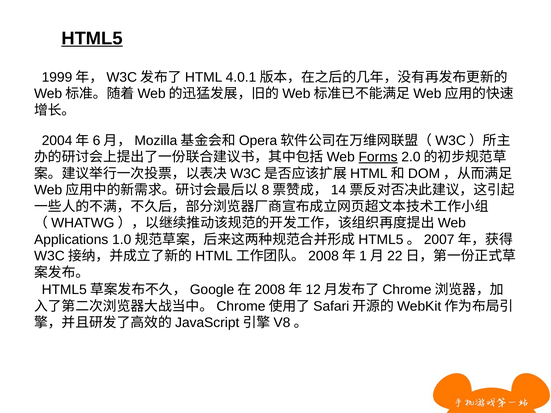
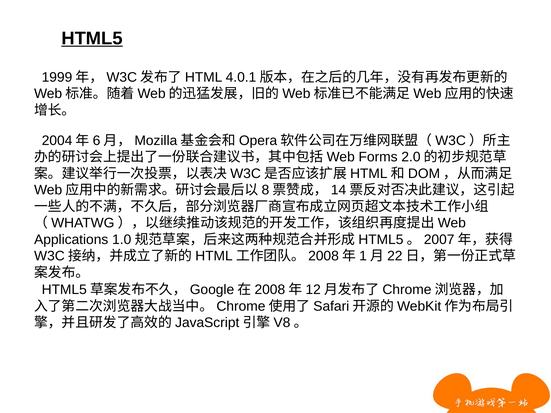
Forms underline: present -> none
